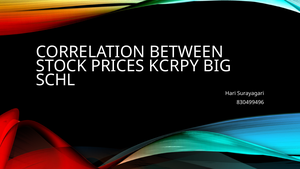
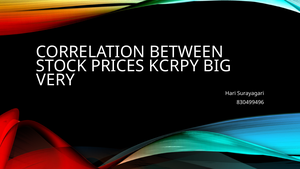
SCHL: SCHL -> VERY
